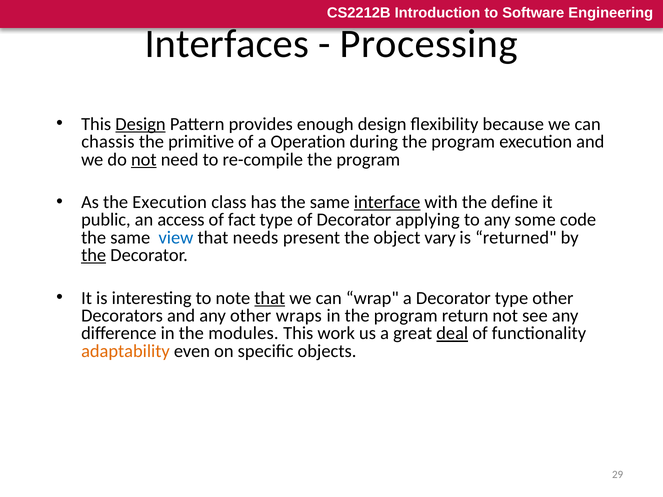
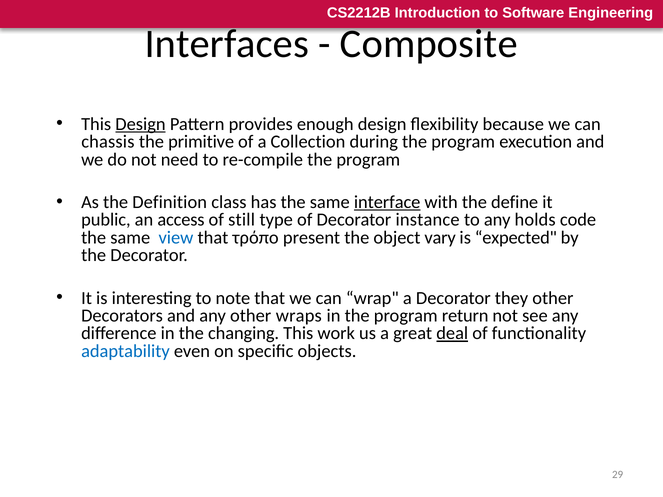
Processing: Processing -> Composite
Operation: Operation -> Collection
not at (144, 160) underline: present -> none
the Execution: Execution -> Definition
fact: fact -> still
applying: applying -> instance
some: some -> holds
needs: needs -> τρόπο
returned: returned -> expected
the at (94, 255) underline: present -> none
that at (270, 298) underline: present -> none
Decorator type: type -> they
modules: modules -> changing
adaptability colour: orange -> blue
